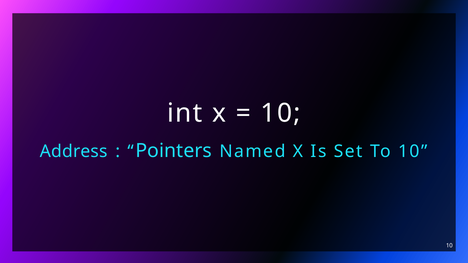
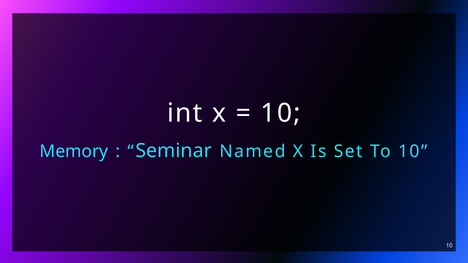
Address: Address -> Memory
Pointers: Pointers -> Seminar
